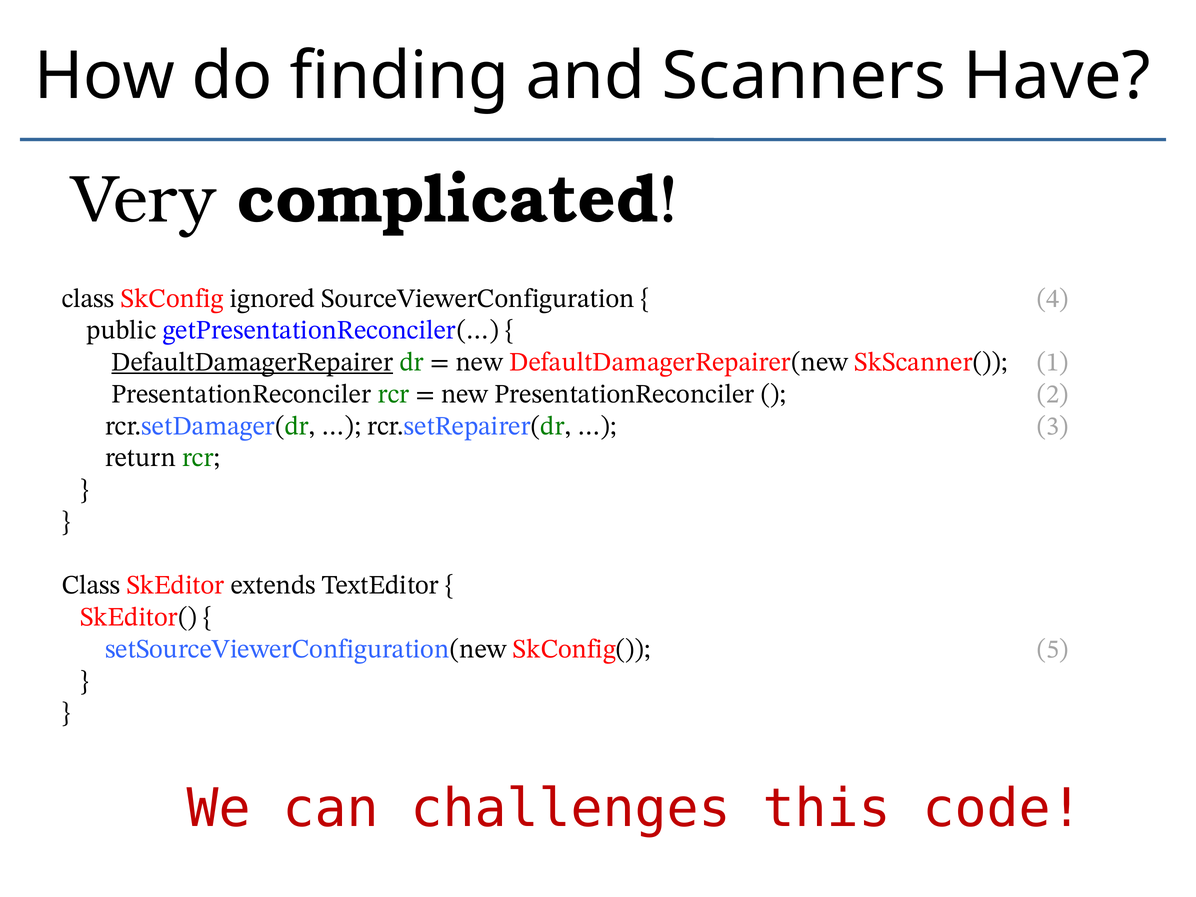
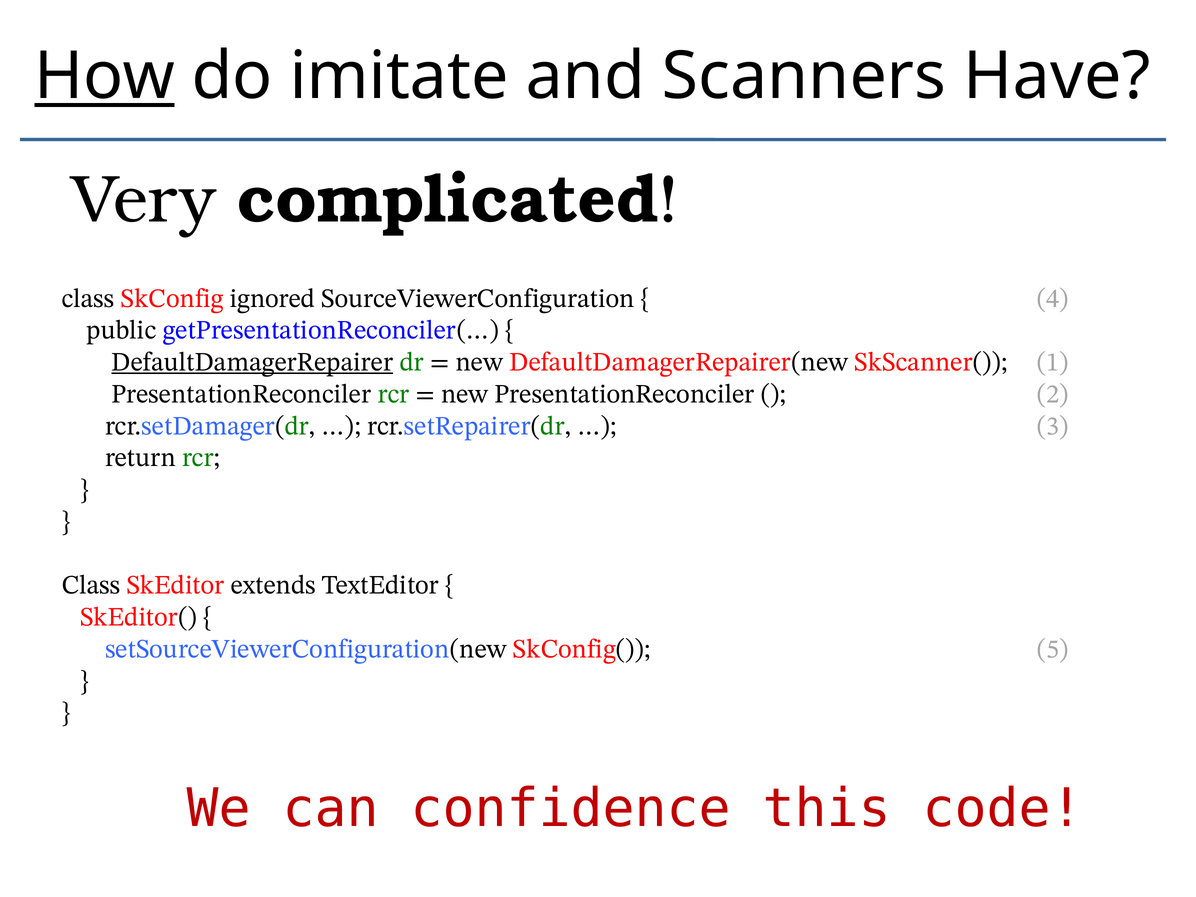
How underline: none -> present
finding: finding -> imitate
challenges: challenges -> confidence
